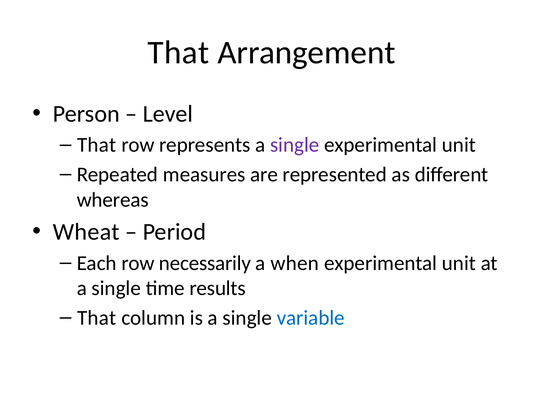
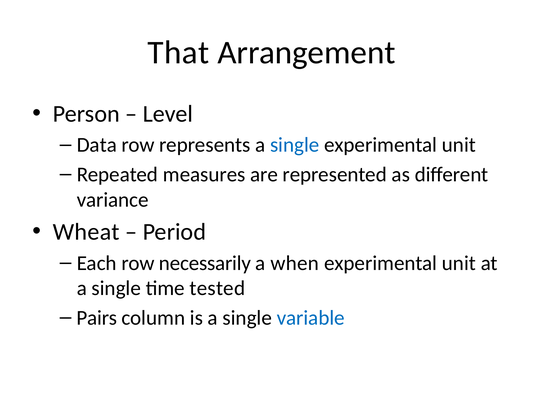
That at (97, 145): That -> Data
single at (295, 145) colour: purple -> blue
whereas: whereas -> variance
results: results -> tested
That at (97, 318): That -> Pairs
